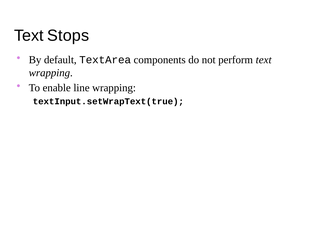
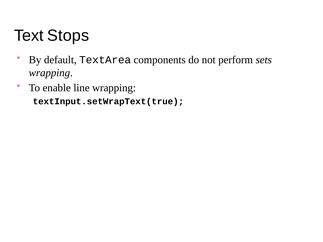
perform text: text -> sets
